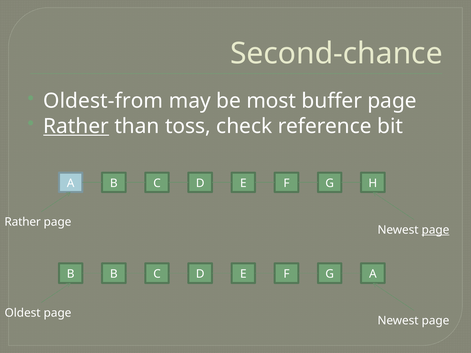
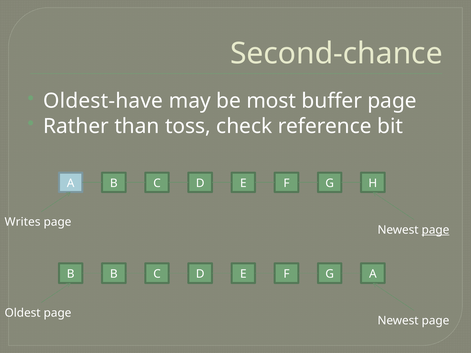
Oldest-from: Oldest-from -> Oldest-have
Rather at (76, 126) underline: present -> none
Rather at (23, 222): Rather -> Writes
